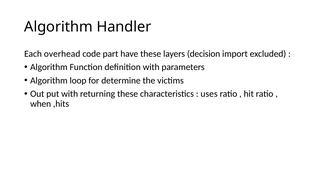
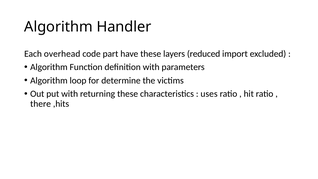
decision: decision -> reduced
when: when -> there
